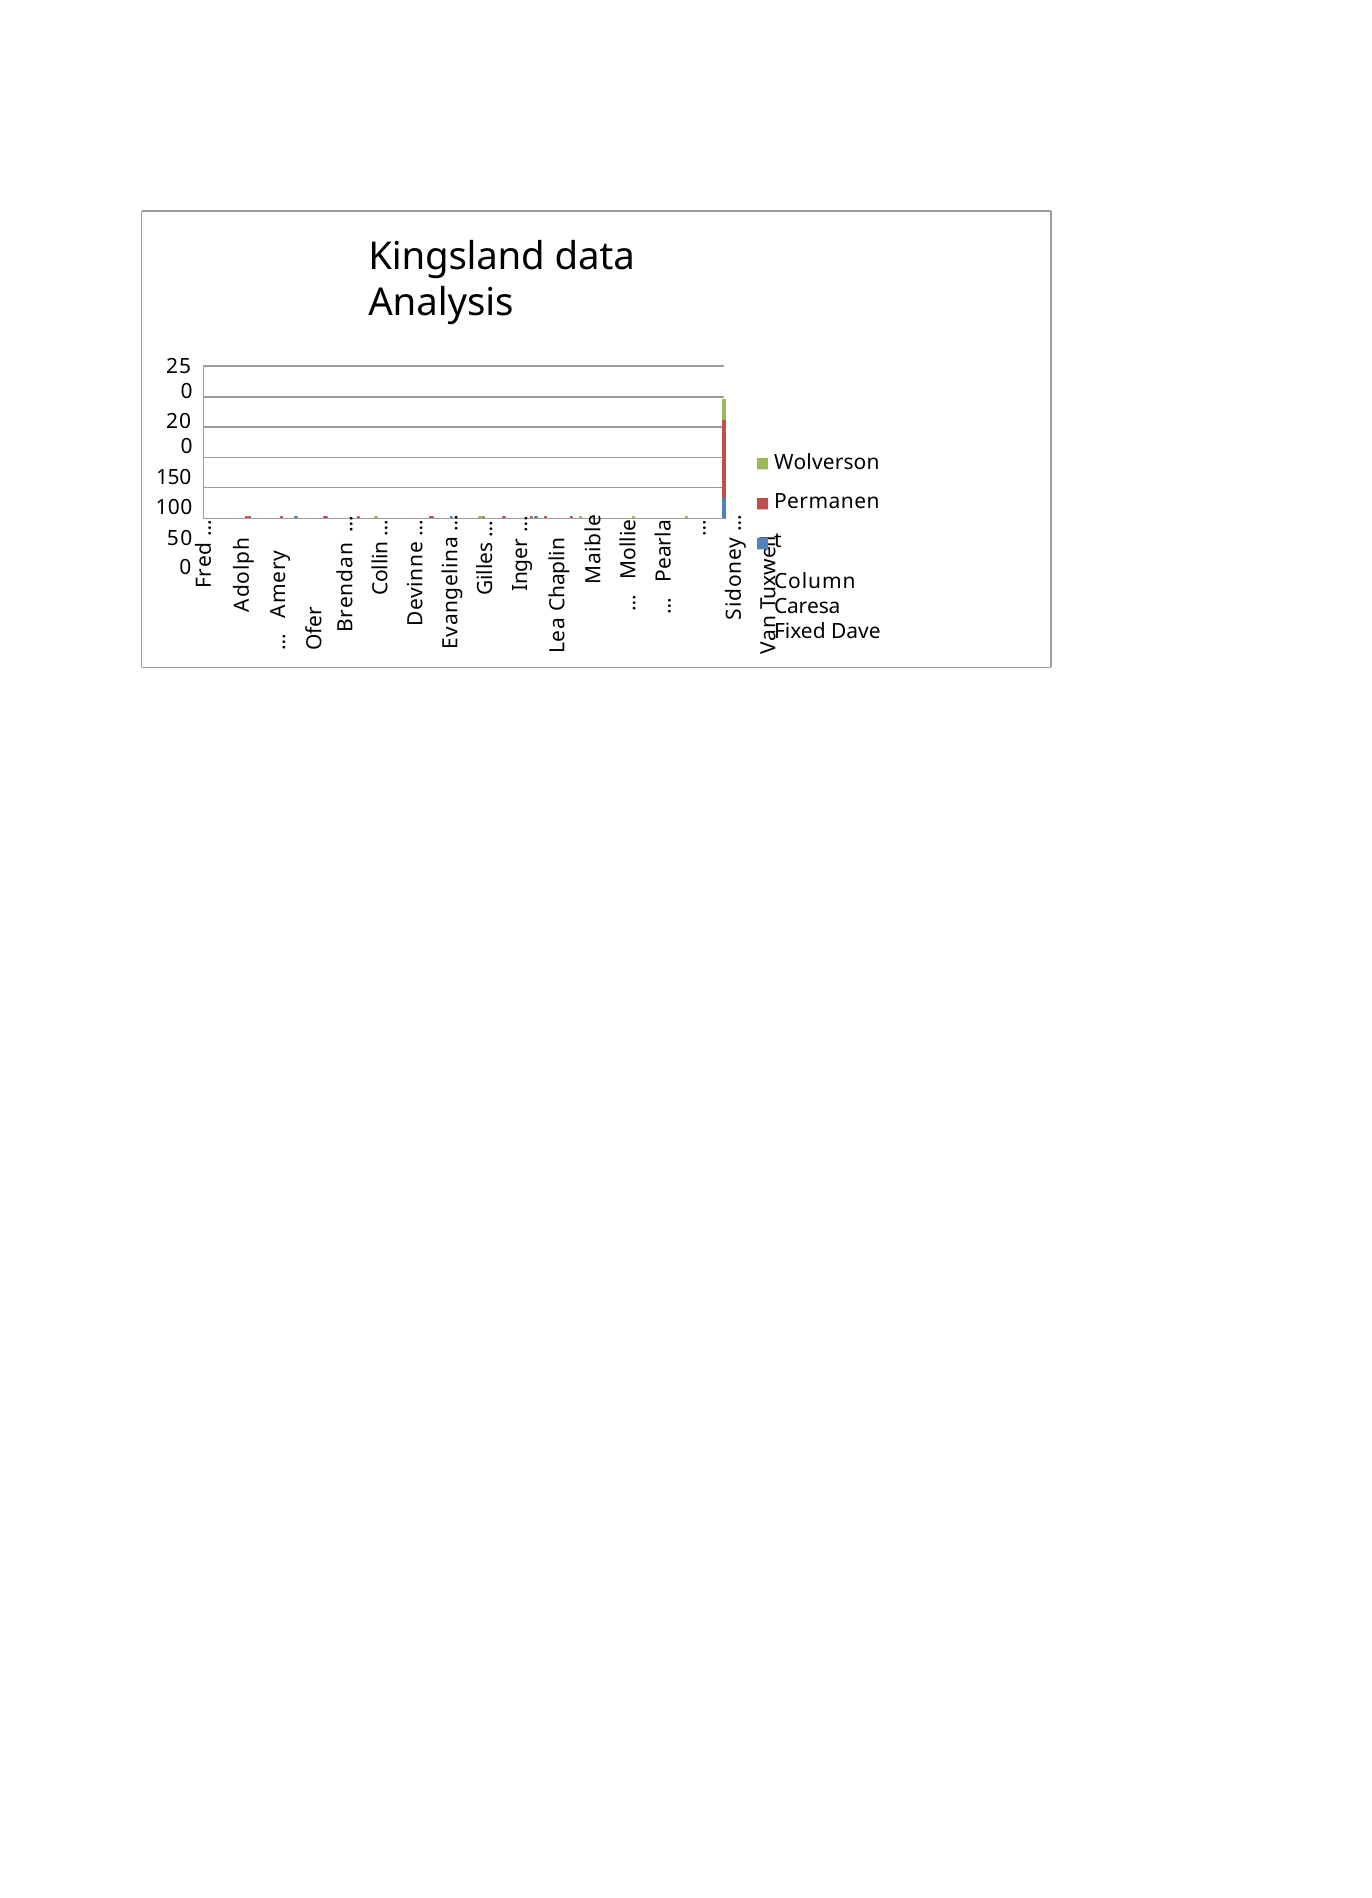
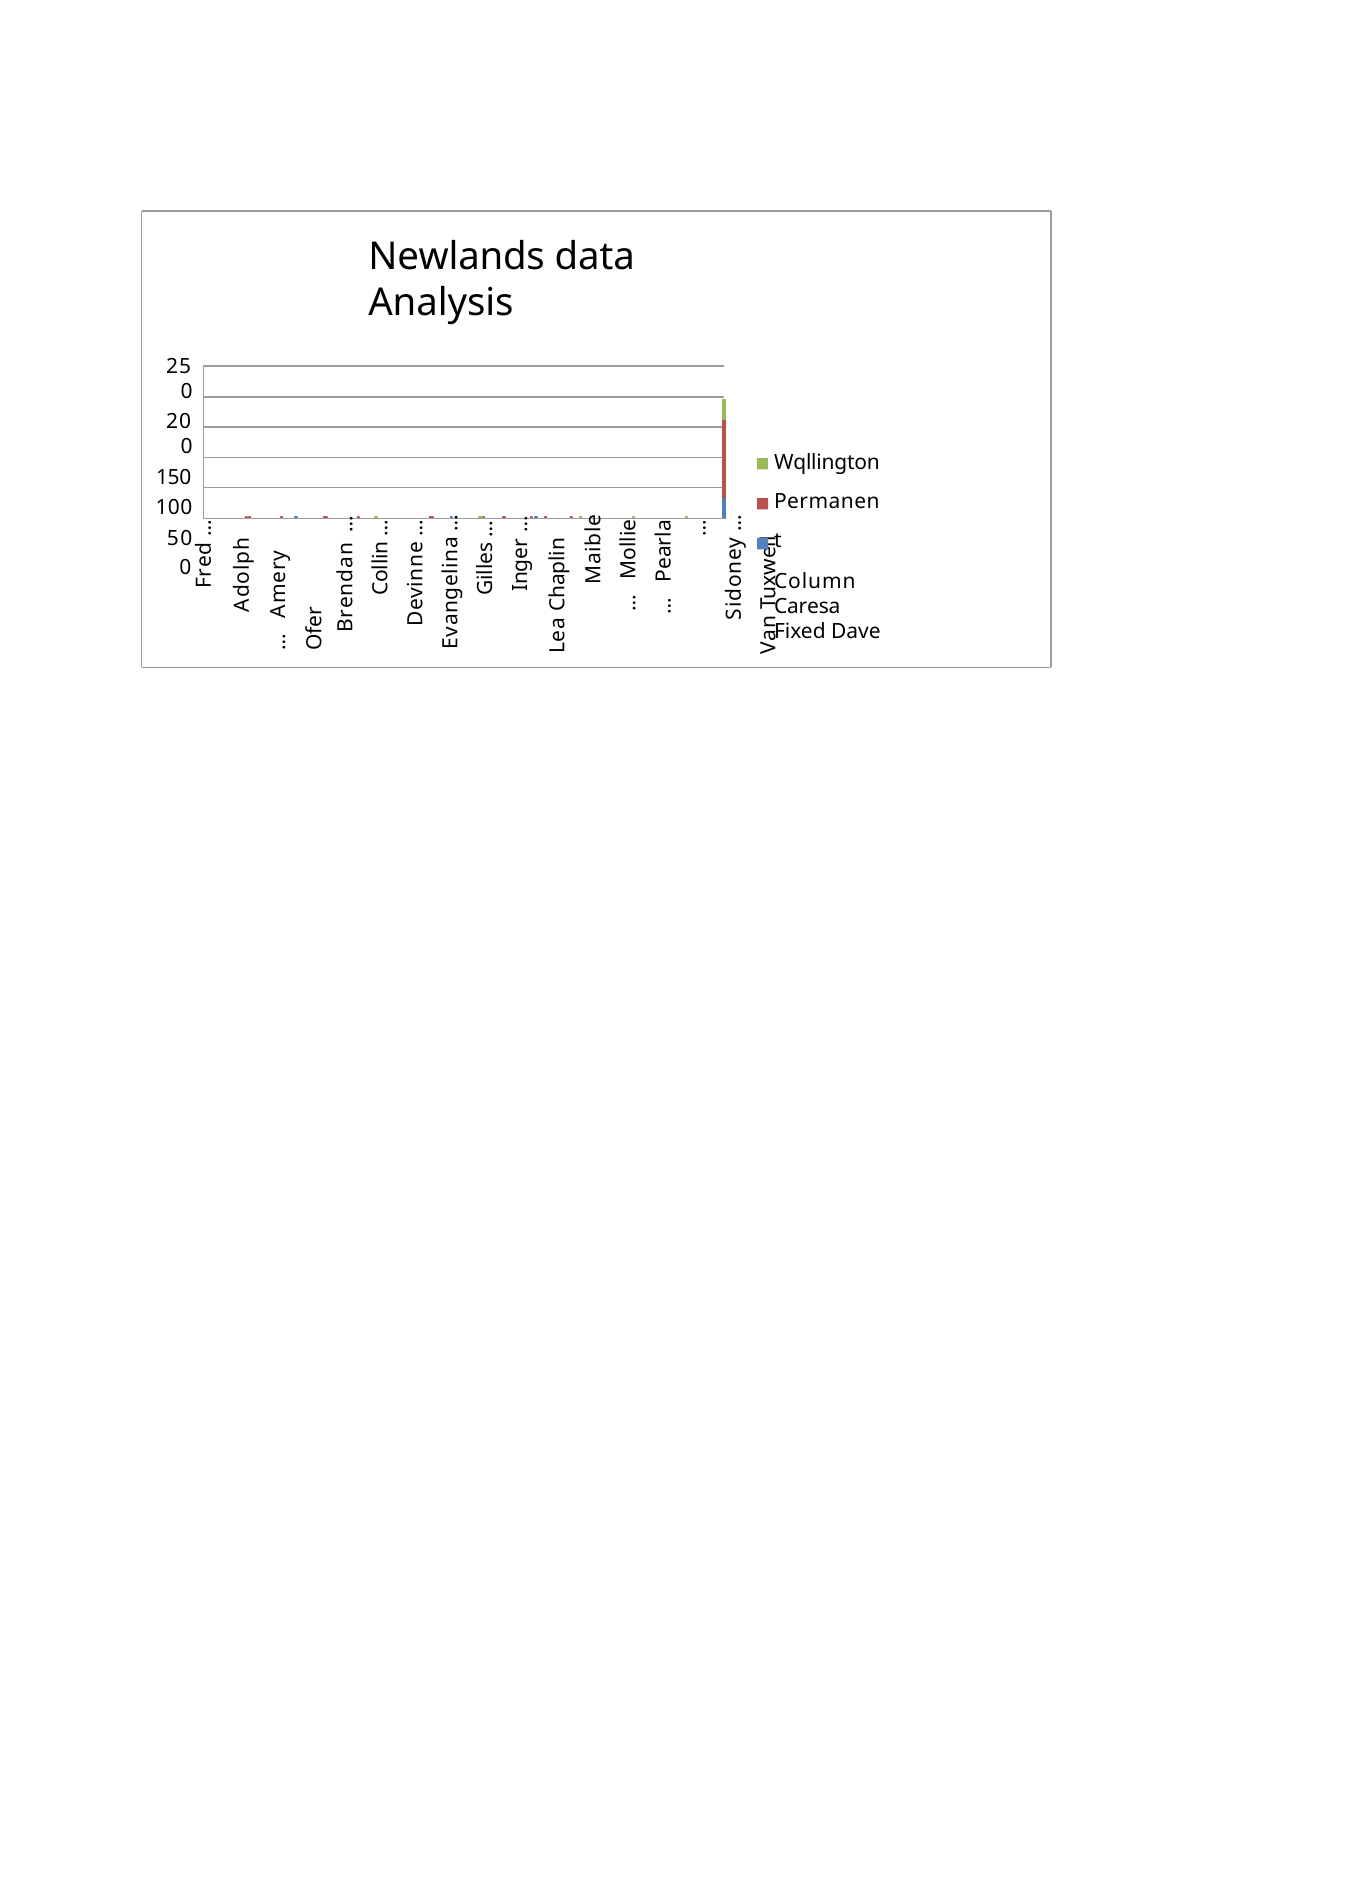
Kingsland: Kingsland -> Newlands
Wolverson: Wolverson -> Wqllington
